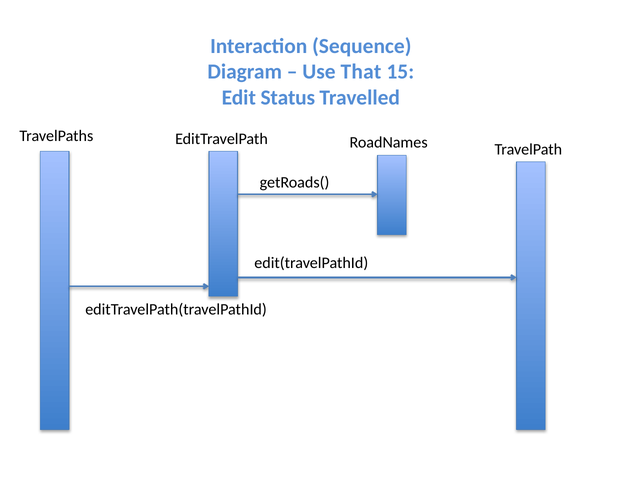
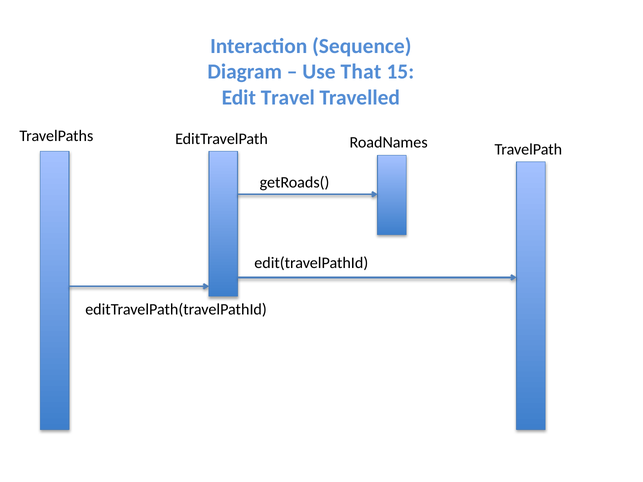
Status: Status -> Travel
